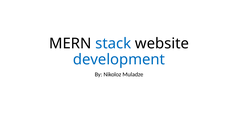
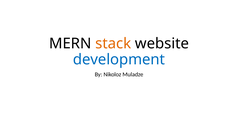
stack colour: blue -> orange
